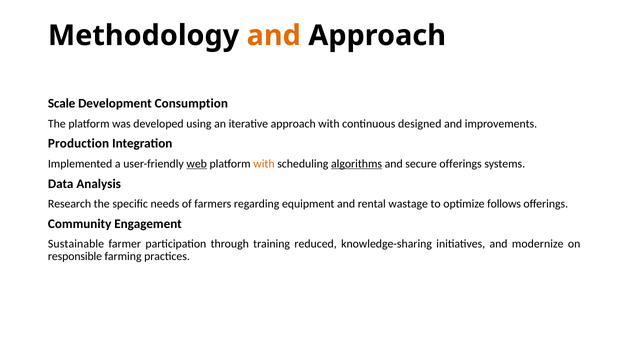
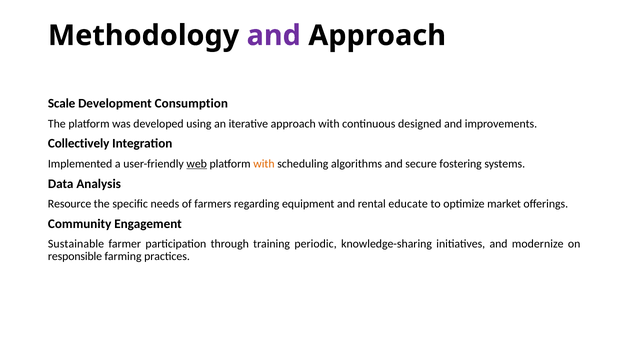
and at (274, 36) colour: orange -> purple
Production: Production -> Collectively
algorithms underline: present -> none
secure offerings: offerings -> fostering
Research: Research -> Resource
wastage: wastage -> educate
follows: follows -> market
reduced: reduced -> periodic
